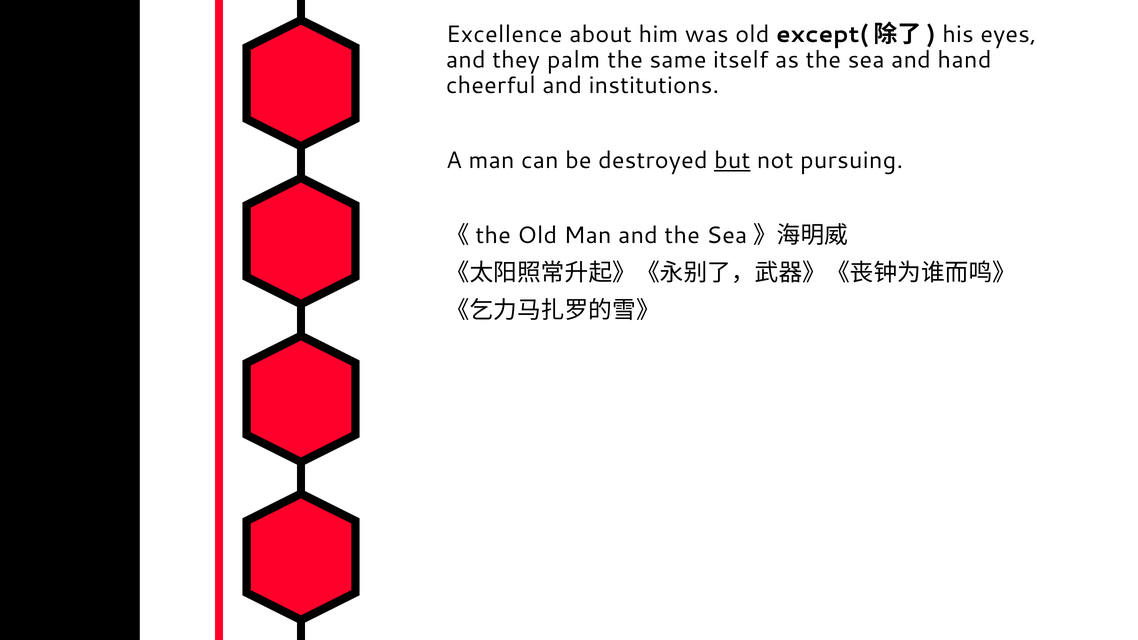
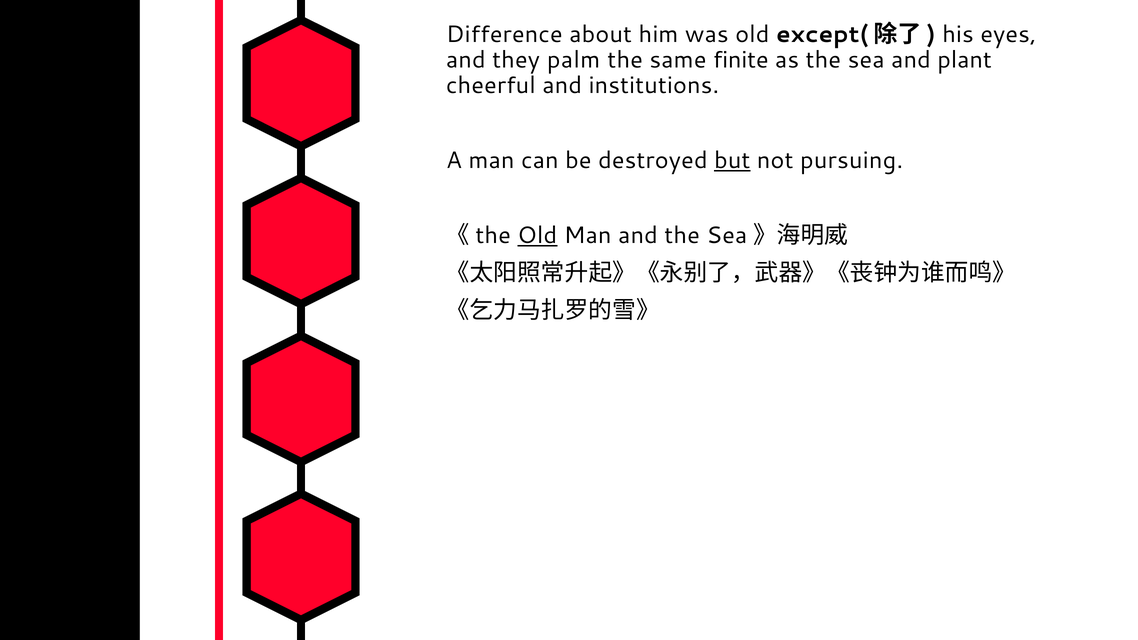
Excellence: Excellence -> Difference
itself: itself -> finite
hand: hand -> plant
Old at (537, 235) underline: none -> present
